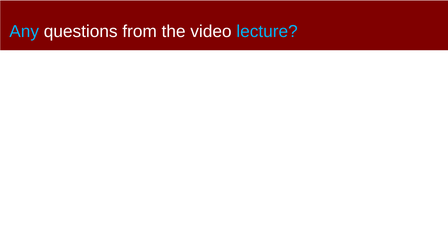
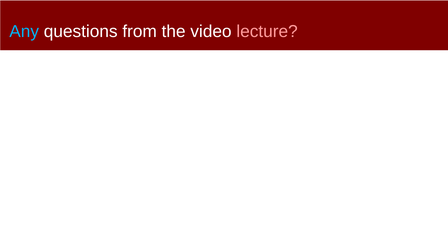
lecture colour: light blue -> pink
